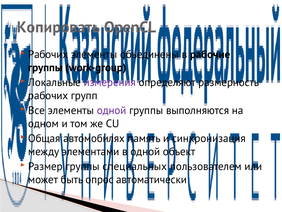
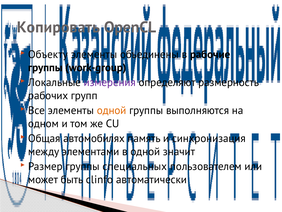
Рабочих at (48, 54): Рабочих -> Объекту
одной at (112, 110) colour: purple -> orange
объект: объект -> значит
опрос: опрос -> clinfo
